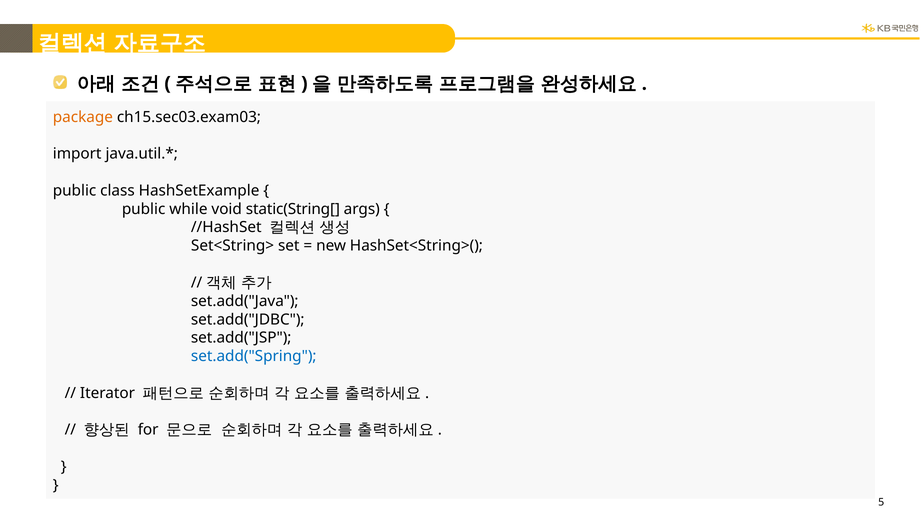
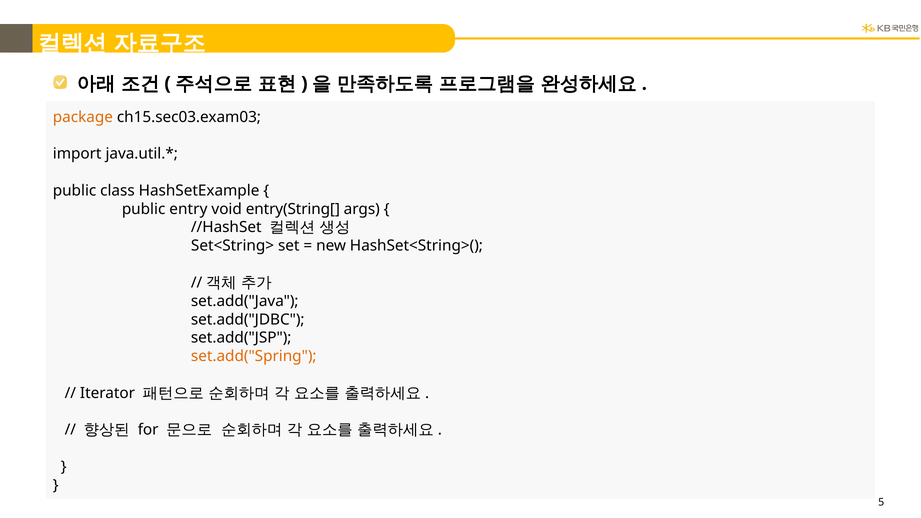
while: while -> entry
static(String[: static(String[ -> entry(String[
set.add("Spring colour: blue -> orange
